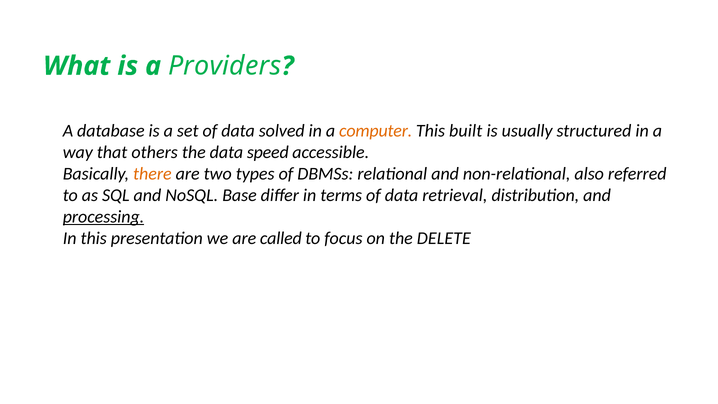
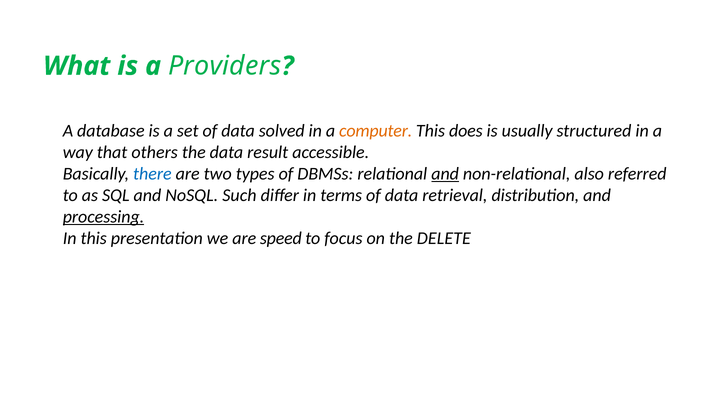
built: built -> does
speed: speed -> result
there colour: orange -> blue
and at (445, 174) underline: none -> present
Base: Base -> Such
called: called -> speed
